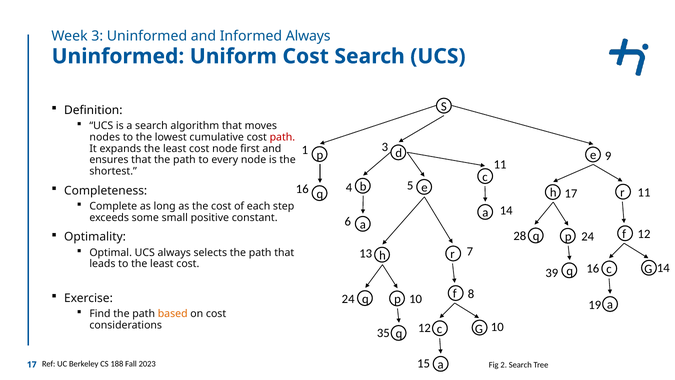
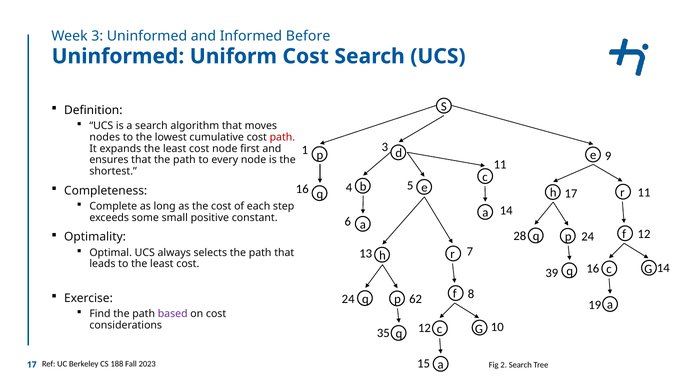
Informed Always: Always -> Before
24 10: 10 -> 62
based colour: orange -> purple
